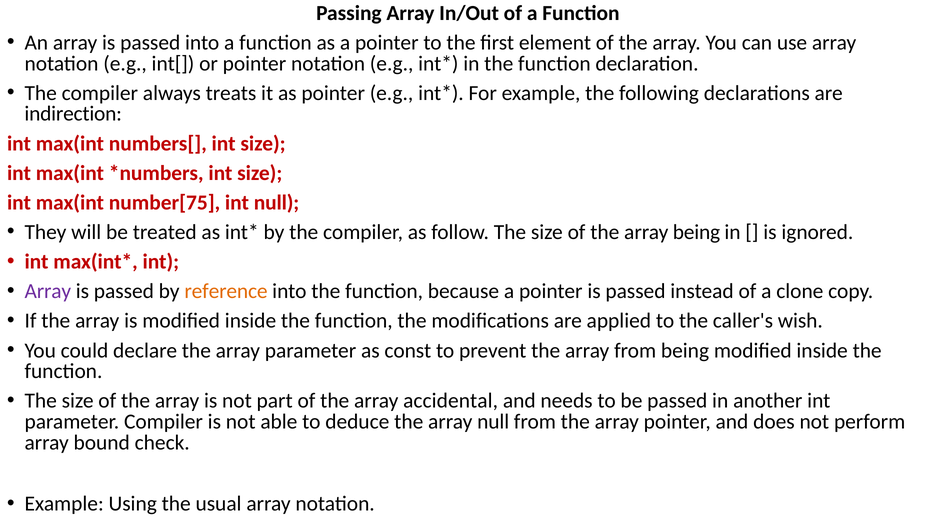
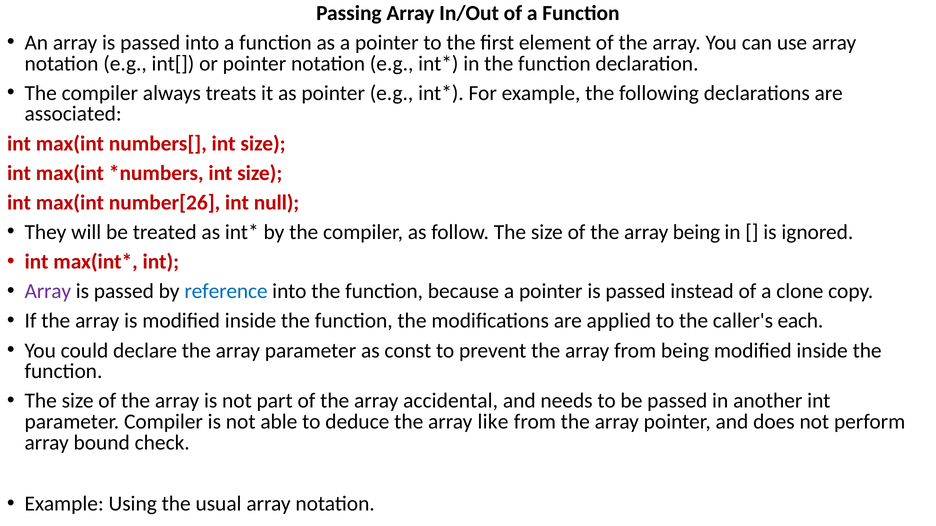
indirection: indirection -> associated
number[75: number[75 -> number[26
reference colour: orange -> blue
wish: wish -> each
array null: null -> like
